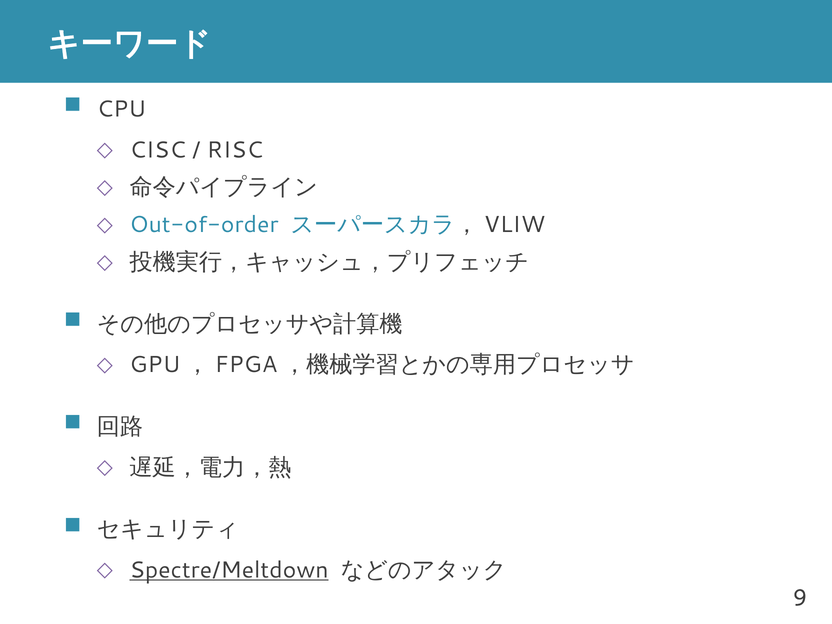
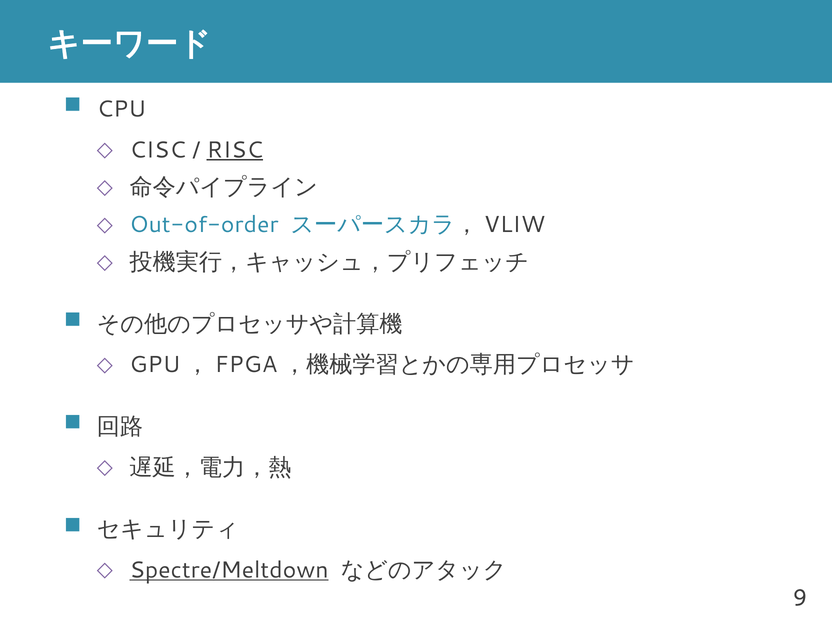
RISC underline: none -> present
